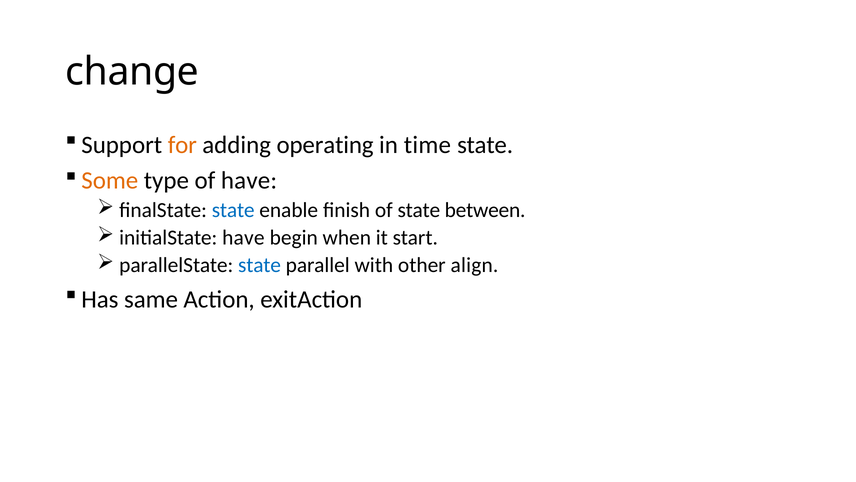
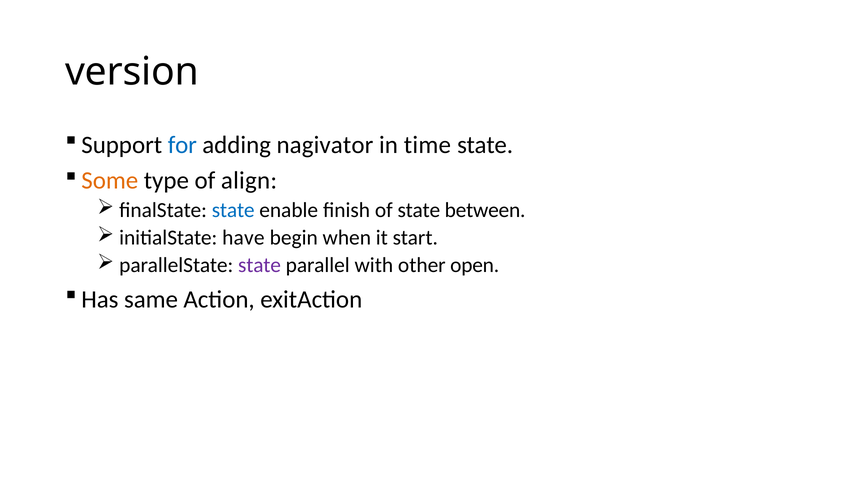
change: change -> version
for colour: orange -> blue
operating: operating -> nagivator
of have: have -> align
state at (260, 265) colour: blue -> purple
align: align -> open
